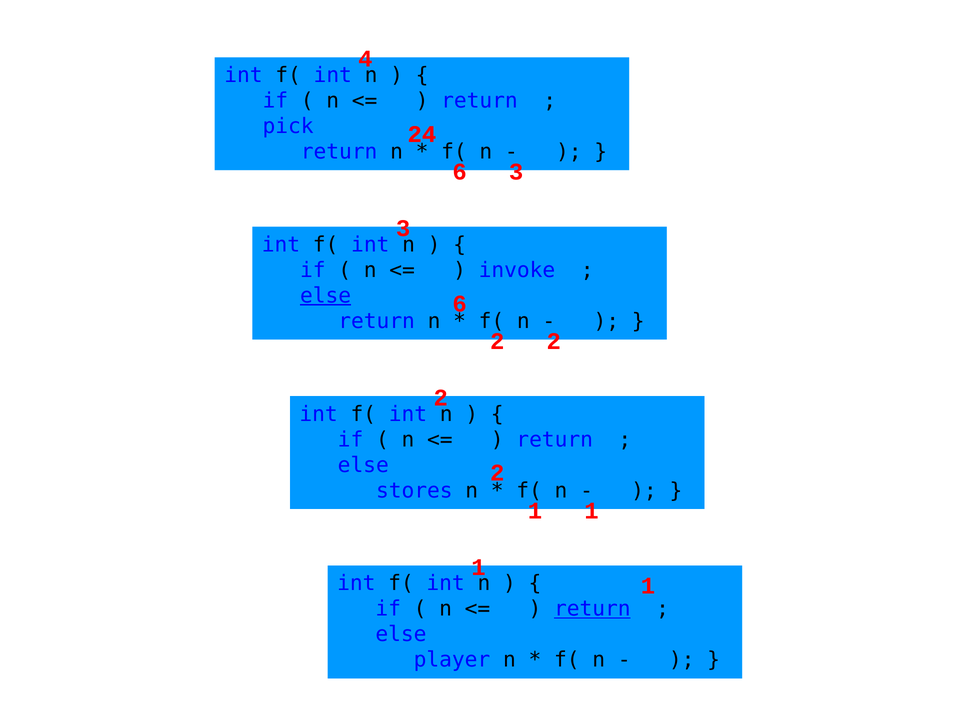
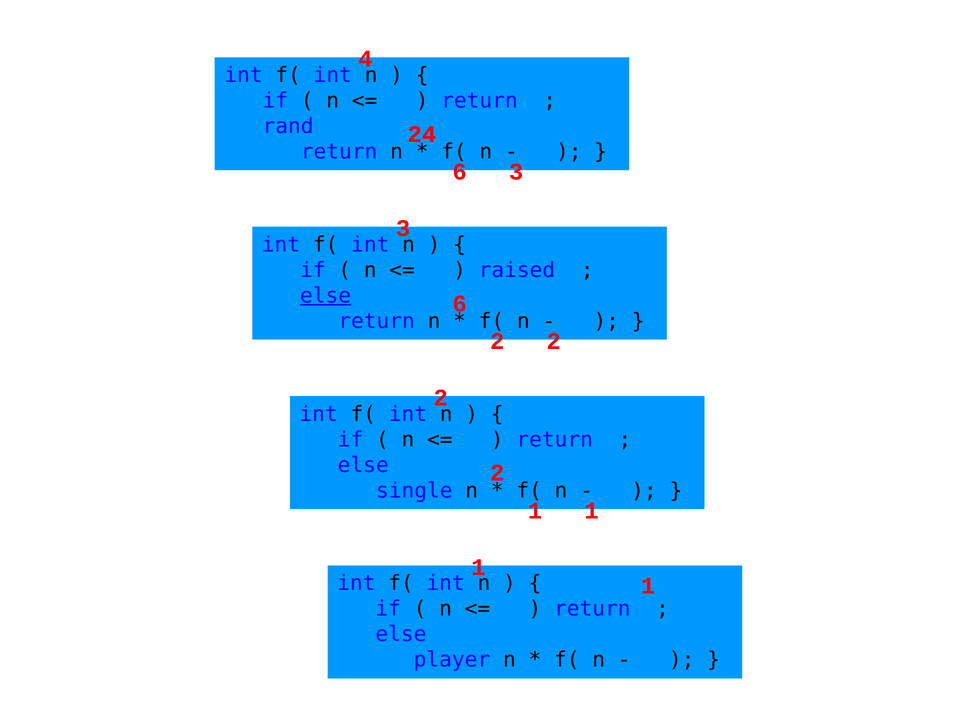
pick: pick -> rand
invoke: invoke -> raised
stores: stores -> single
return at (592, 610) underline: present -> none
